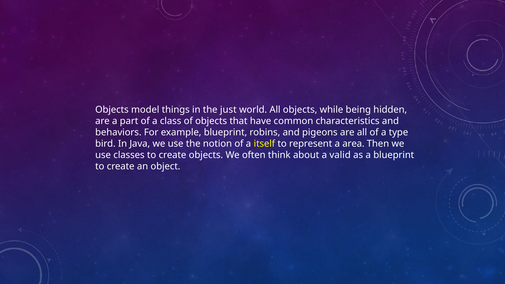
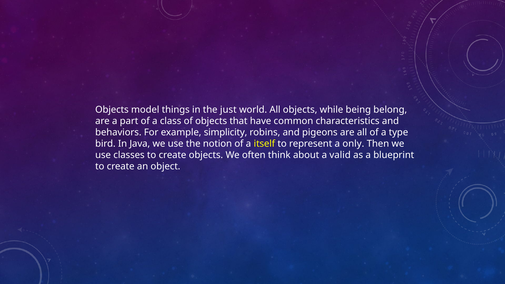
hidden: hidden -> belong
example blueprint: blueprint -> simplicity
area: area -> only
